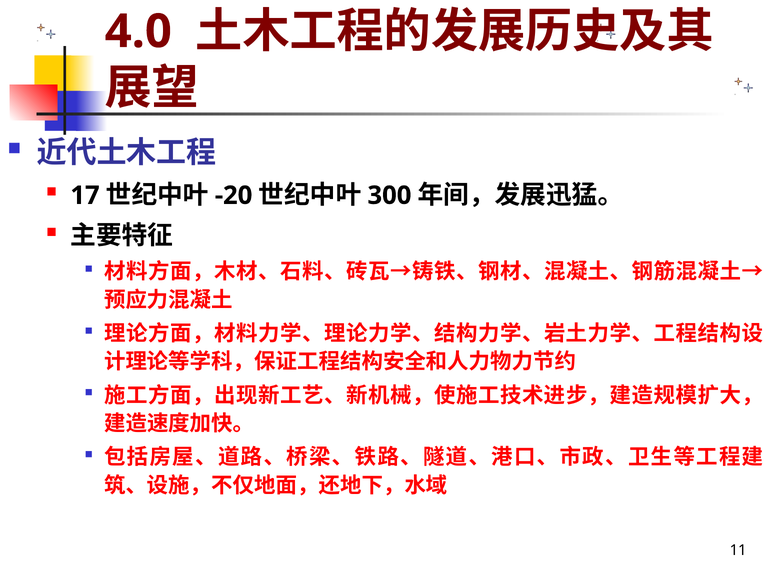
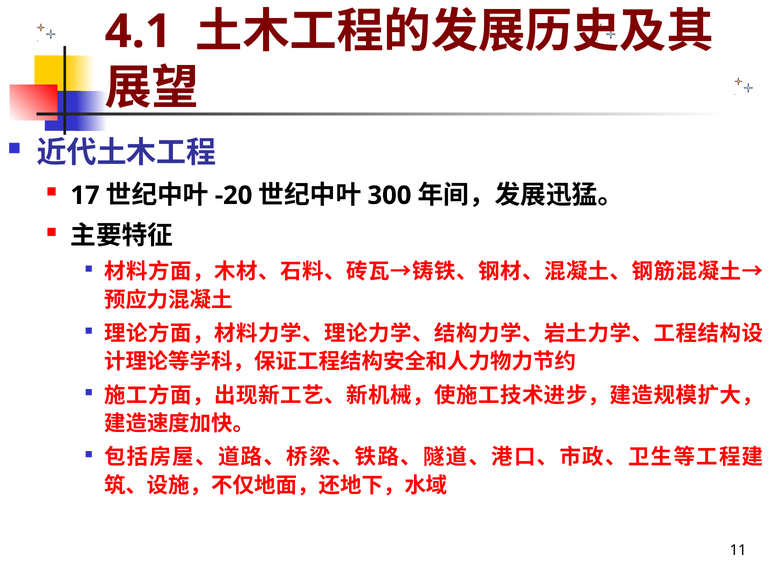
4.0: 4.0 -> 4.1
